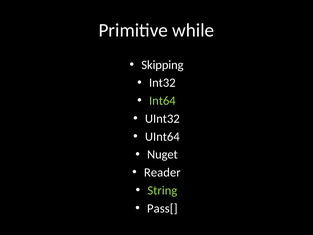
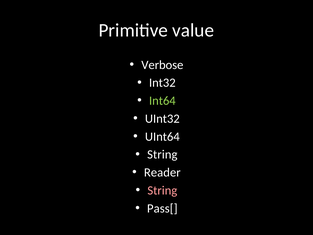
while: while -> value
Skipping: Skipping -> Verbose
Nuget at (162, 154): Nuget -> String
String at (162, 190) colour: light green -> pink
